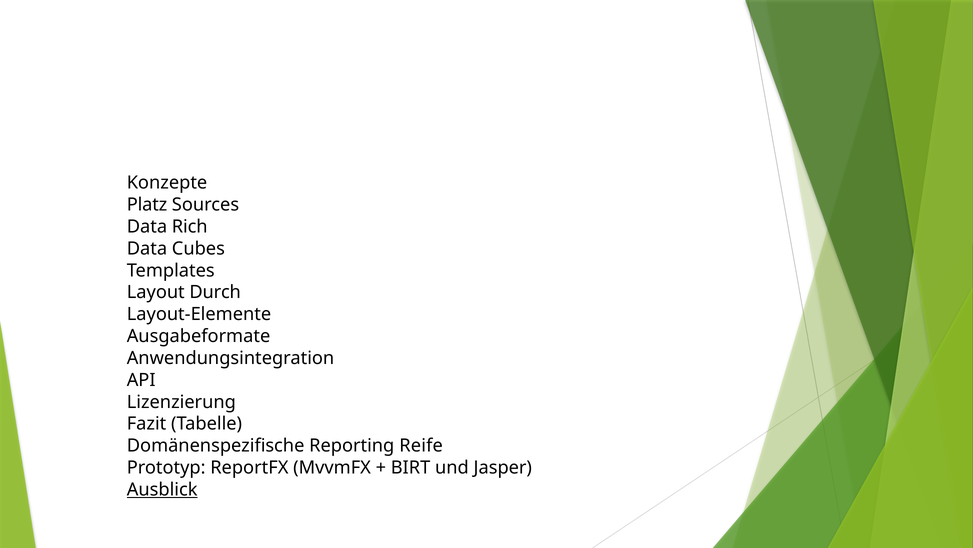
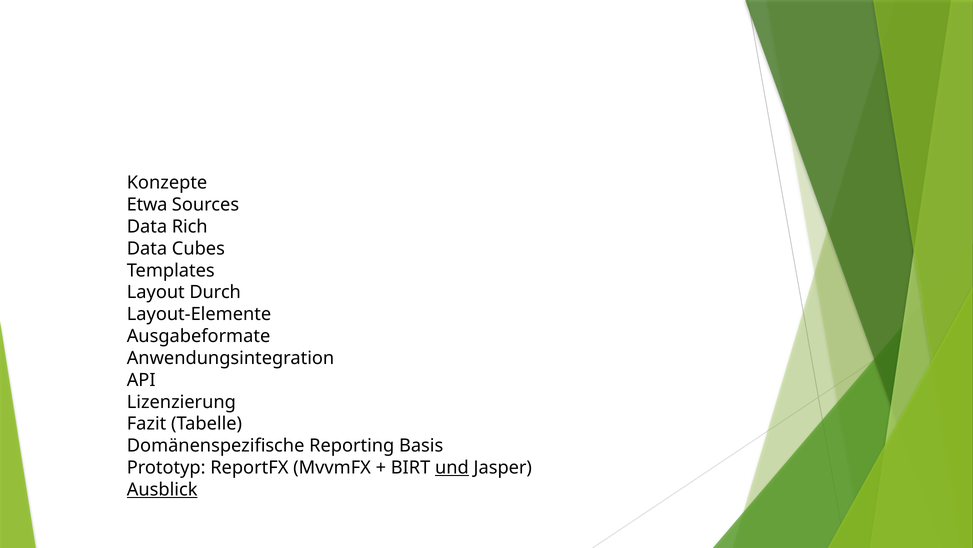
Platz: Platz -> Etwa
Reife: Reife -> Basis
und underline: none -> present
